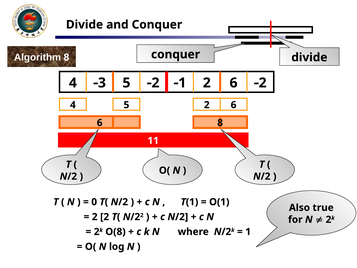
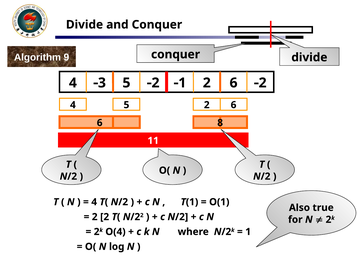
Algorithm 8: 8 -> 9
0 at (94, 202): 0 -> 4
O(8: O(8 -> O(4
